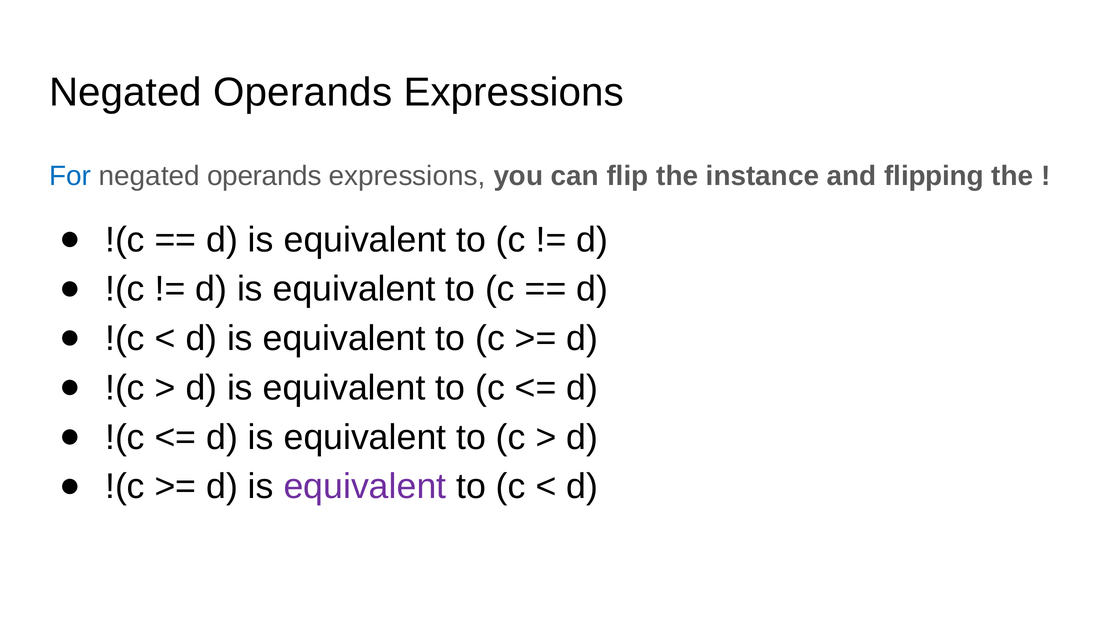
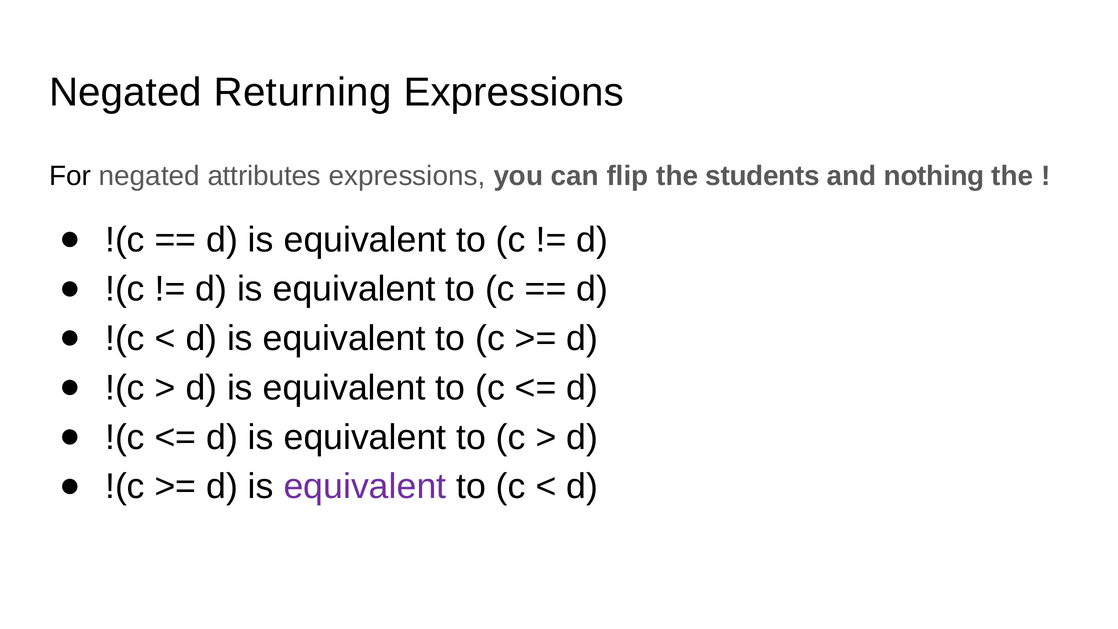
Operands at (303, 93): Operands -> Returning
For colour: blue -> black
operands at (264, 176): operands -> attributes
instance: instance -> students
flipping: flipping -> nothing
